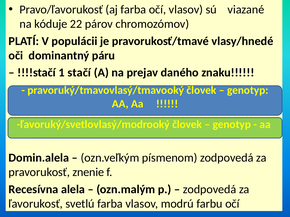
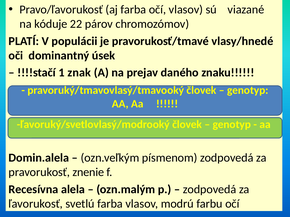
páru: páru -> úsek
stačí: stačí -> znak
